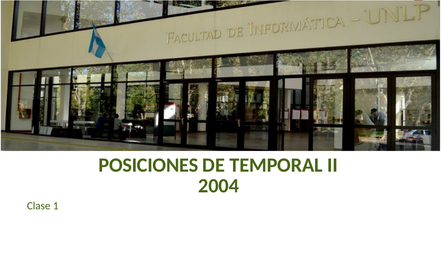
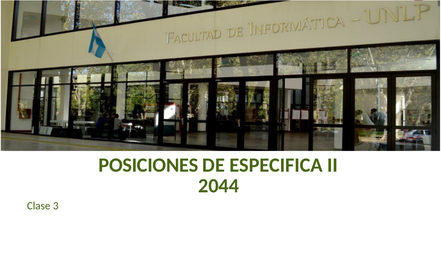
TEMPORAL: TEMPORAL -> ESPECIFICA
2004: 2004 -> 2044
1: 1 -> 3
